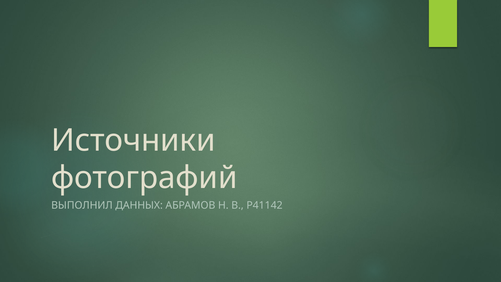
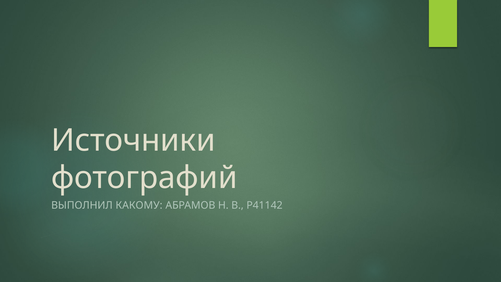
ДАННЫХ: ДАННЫХ -> КАКОМУ
